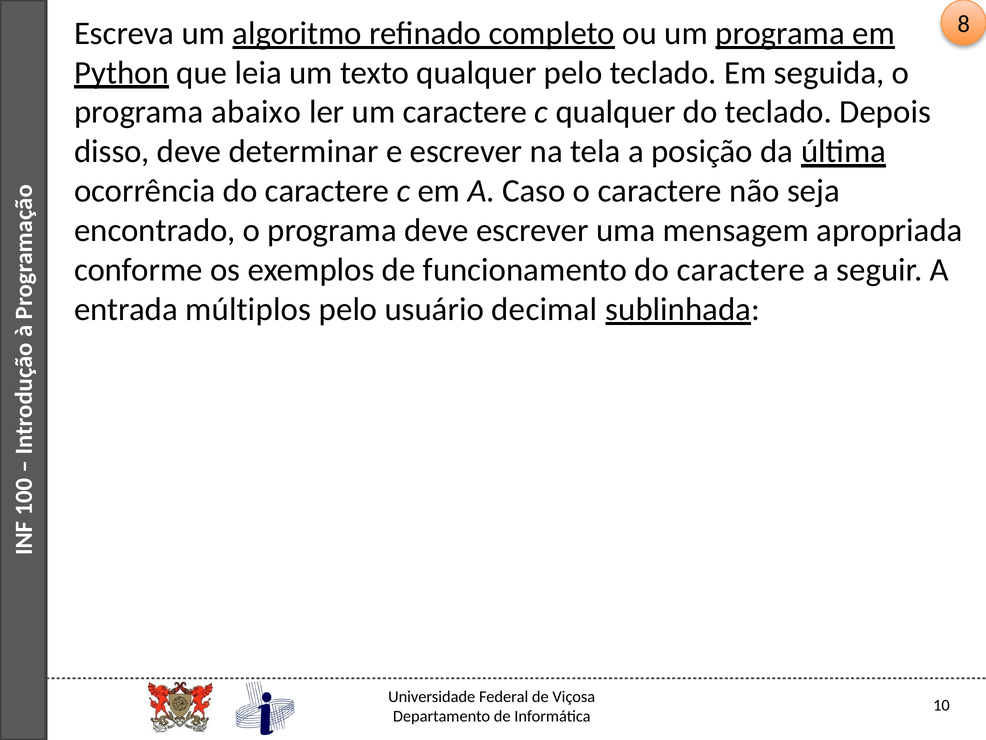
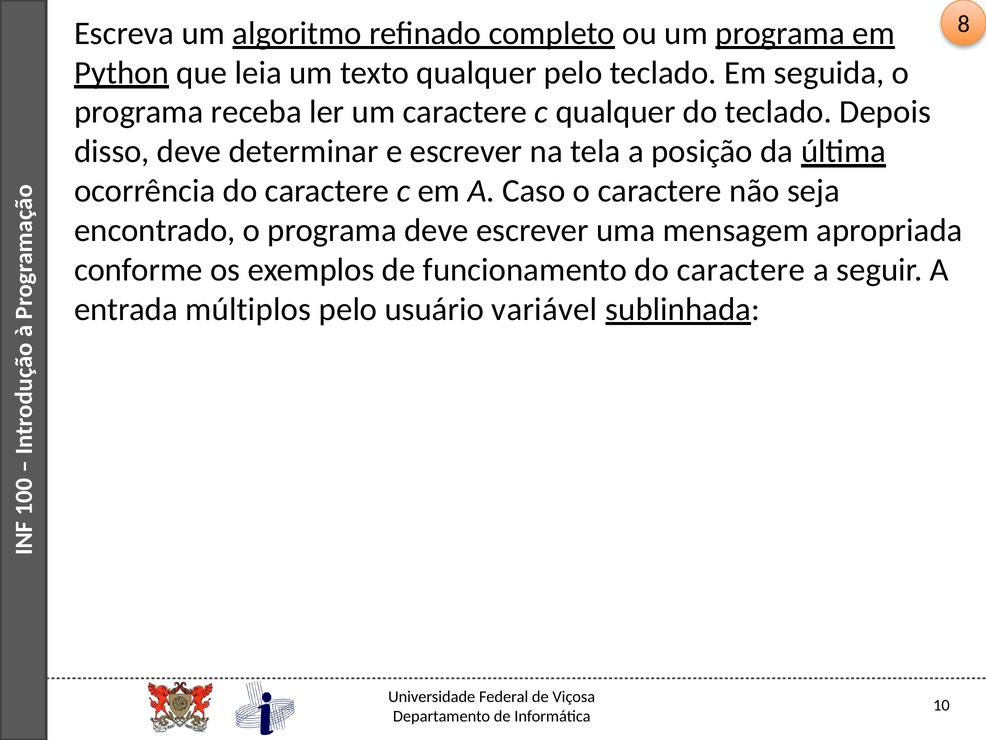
abaixo: abaixo -> receba
decimal: decimal -> variável
